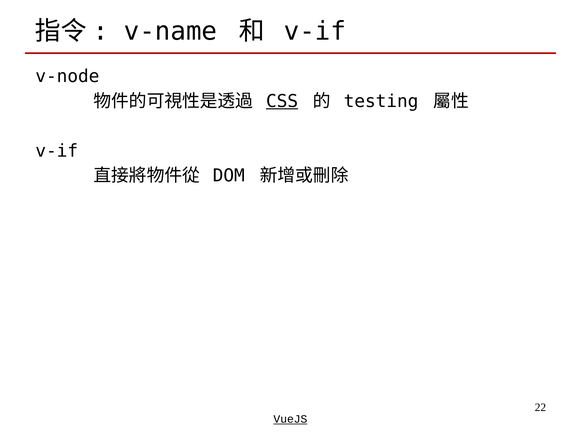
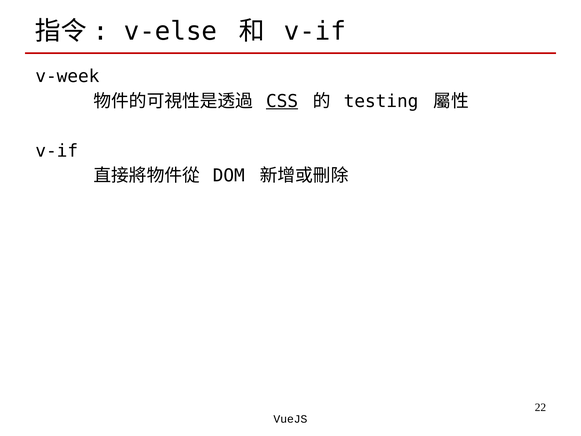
v-name: v-name -> v-else
v-node: v-node -> v-week
VueJS underline: present -> none
